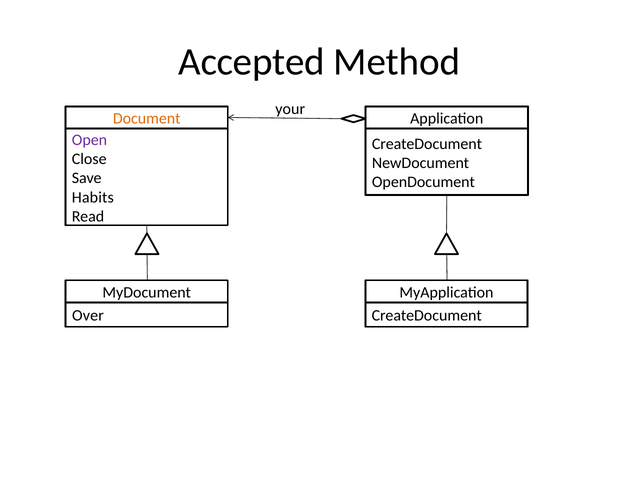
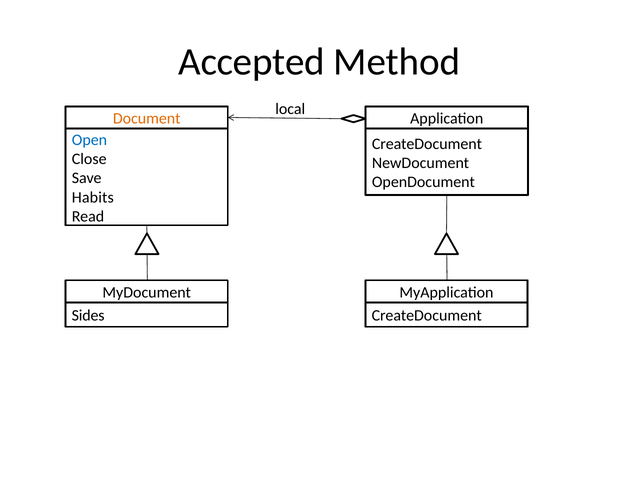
your: your -> local
Open colour: purple -> blue
Over: Over -> Sides
